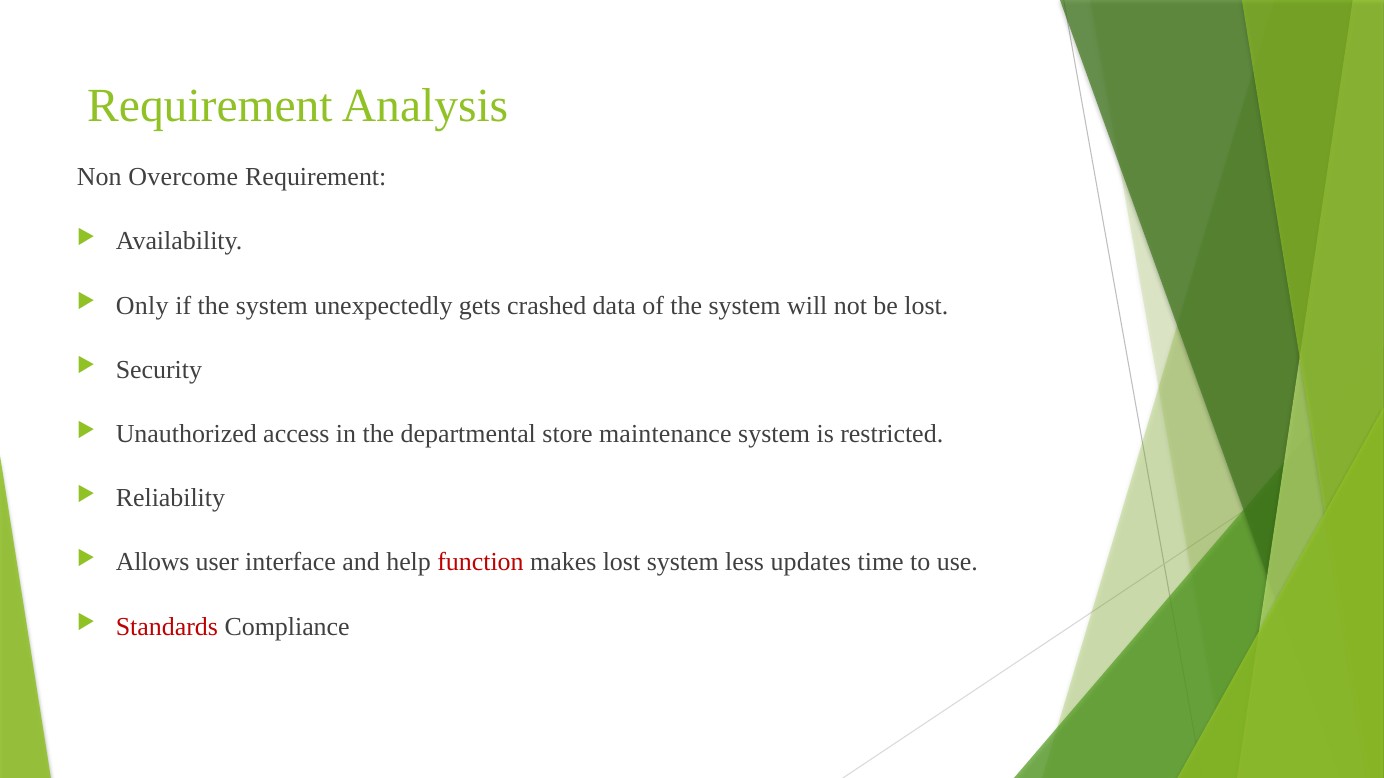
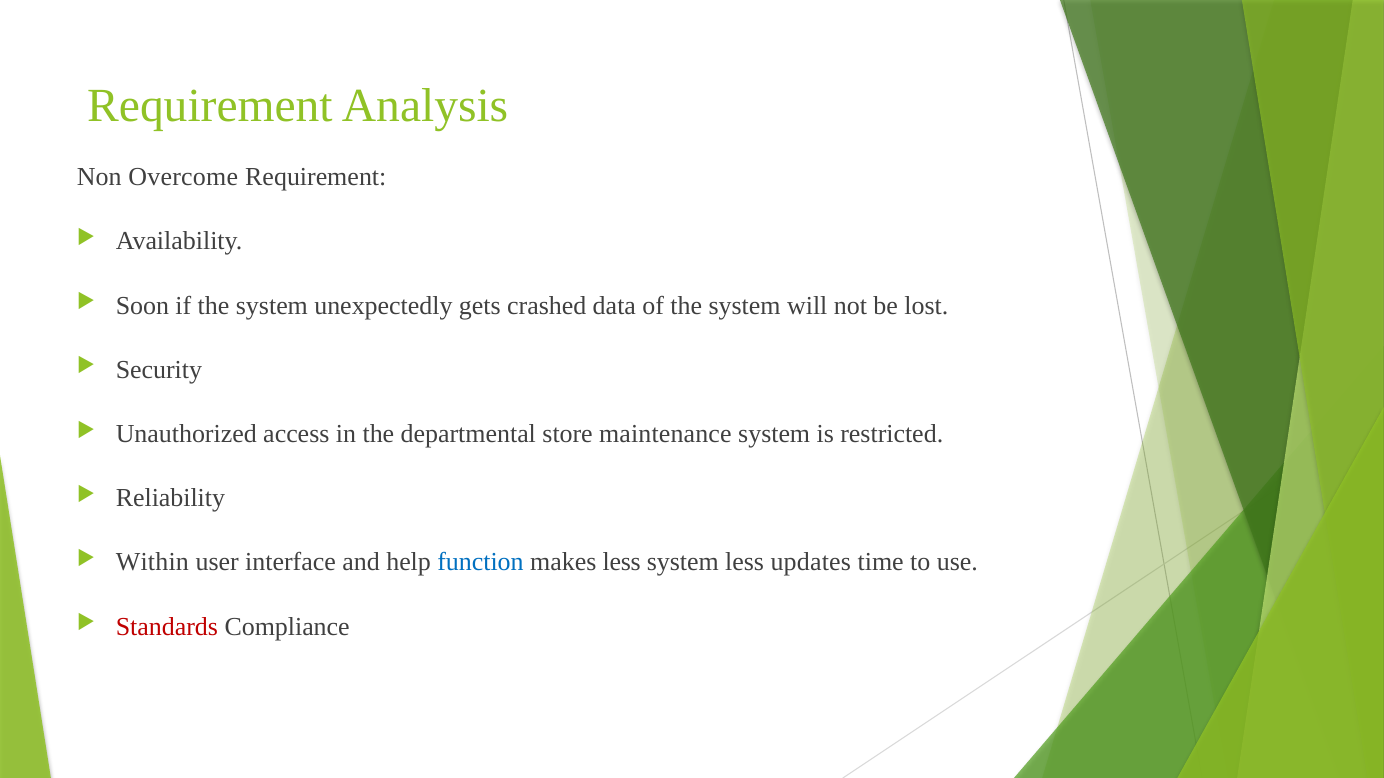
Only: Only -> Soon
Allows: Allows -> Within
function colour: red -> blue
makes lost: lost -> less
